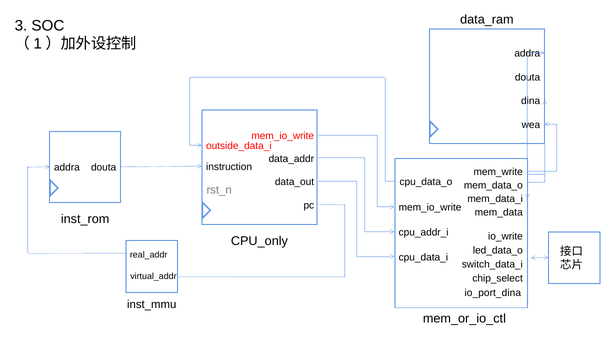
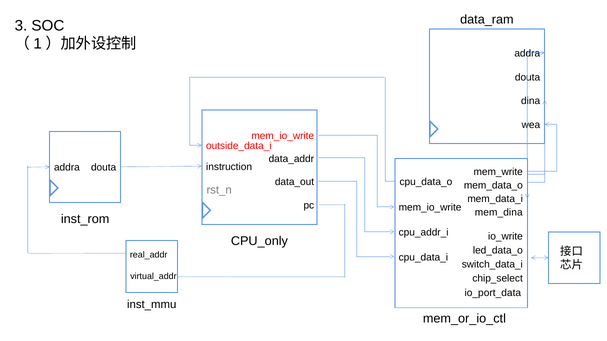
mem_data: mem_data -> mem_dina
io_port_dina: io_port_dina -> io_port_data
